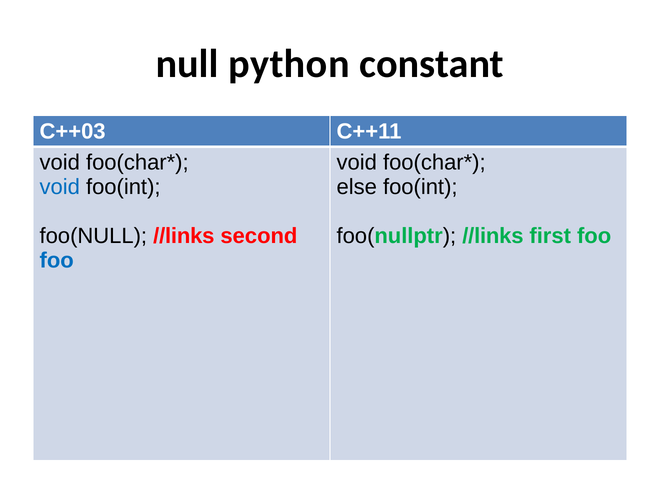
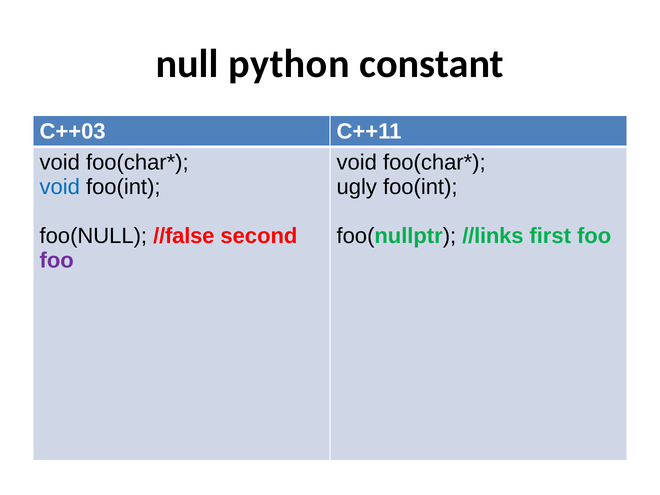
else: else -> ugly
foo(NULL //links: //links -> //false
foo at (57, 261) colour: blue -> purple
